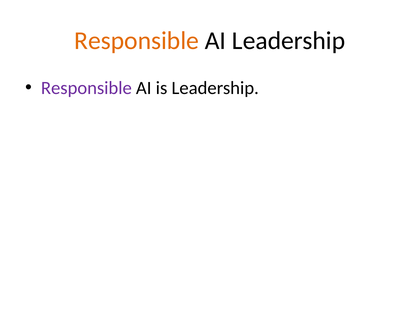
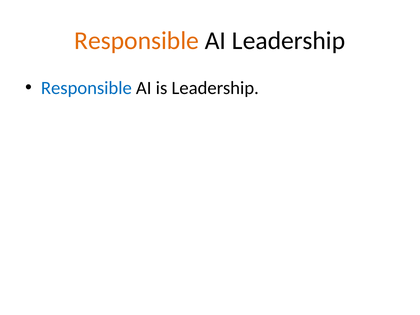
Responsible at (86, 88) colour: purple -> blue
